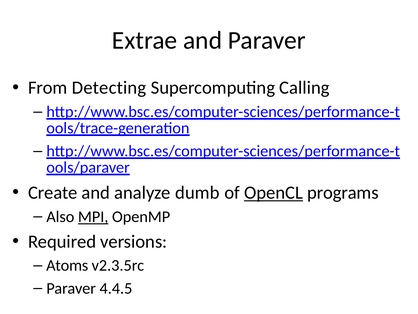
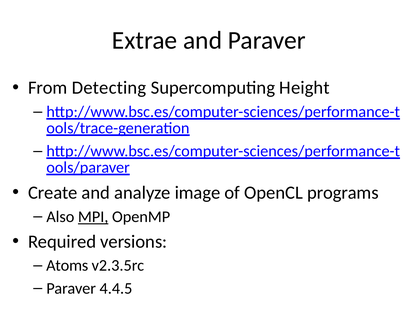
Calling: Calling -> Height
dumb: dumb -> image
OpenCL underline: present -> none
